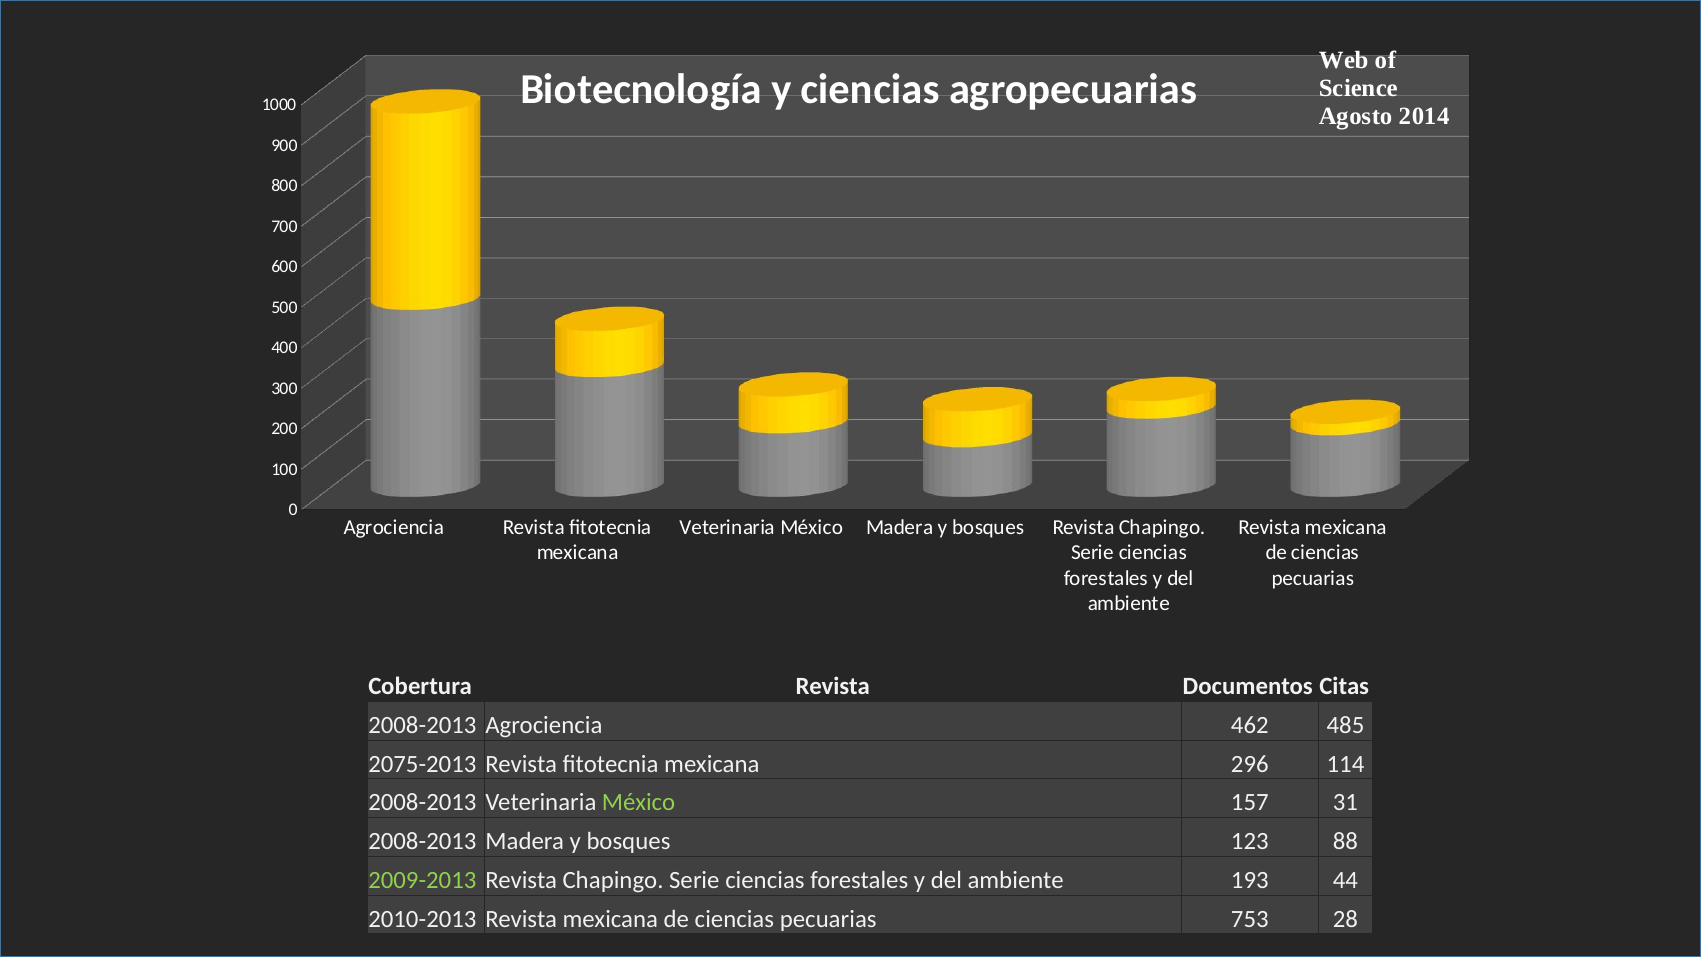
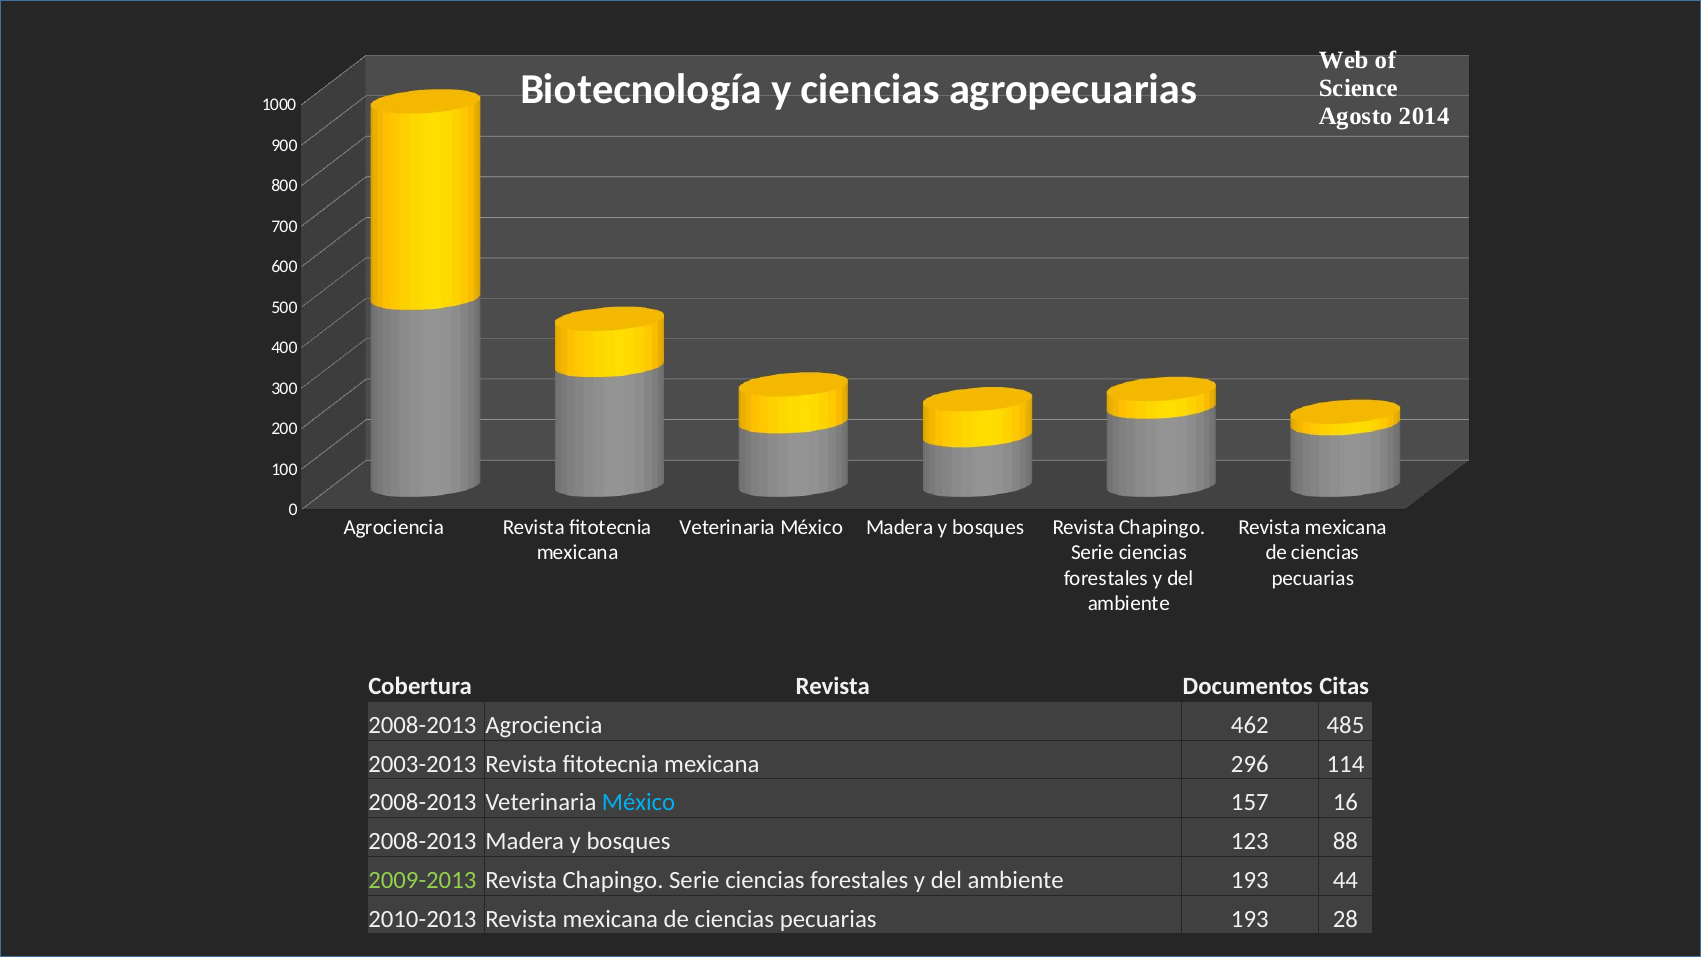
2075-2013: 2075-2013 -> 2003-2013
México at (639, 803) colour: light green -> light blue
31: 31 -> 16
pecuarias 753: 753 -> 193
